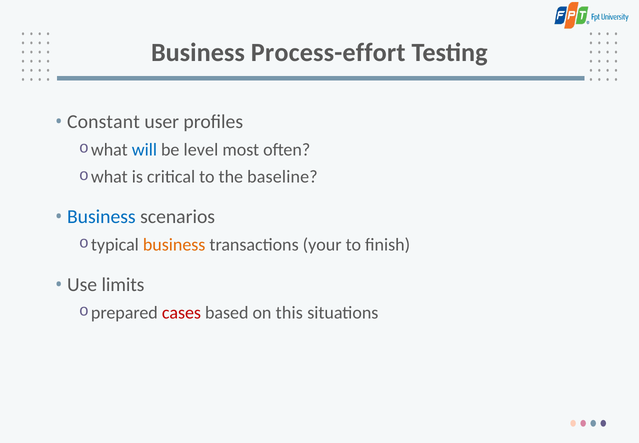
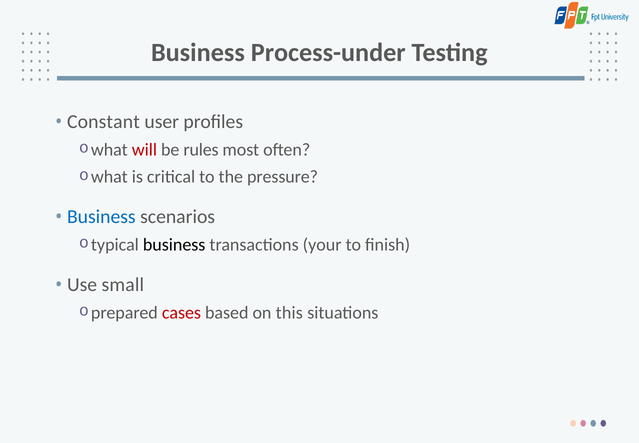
Process-effort: Process-effort -> Process-under
will colour: blue -> red
level: level -> rules
baseline: baseline -> pressure
business at (174, 245) colour: orange -> black
limits: limits -> small
